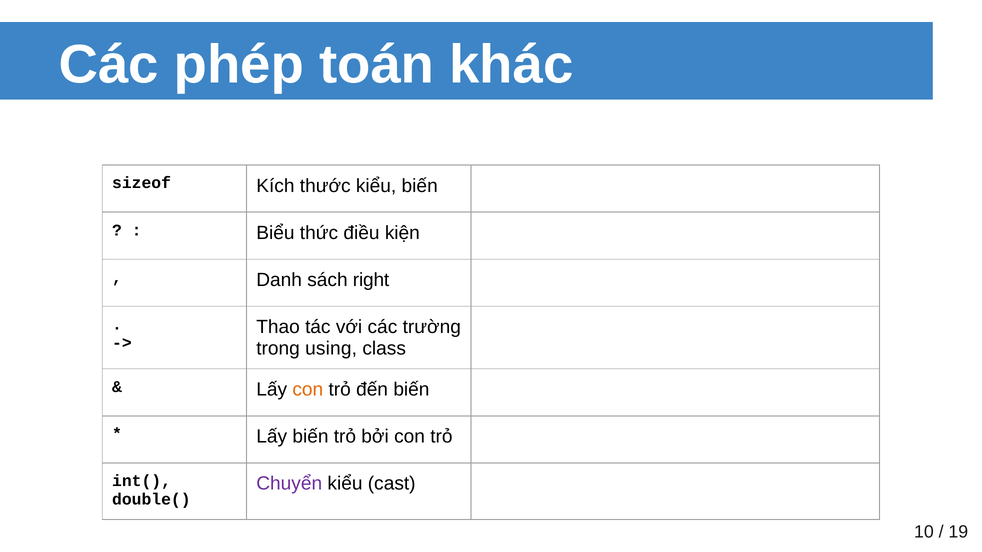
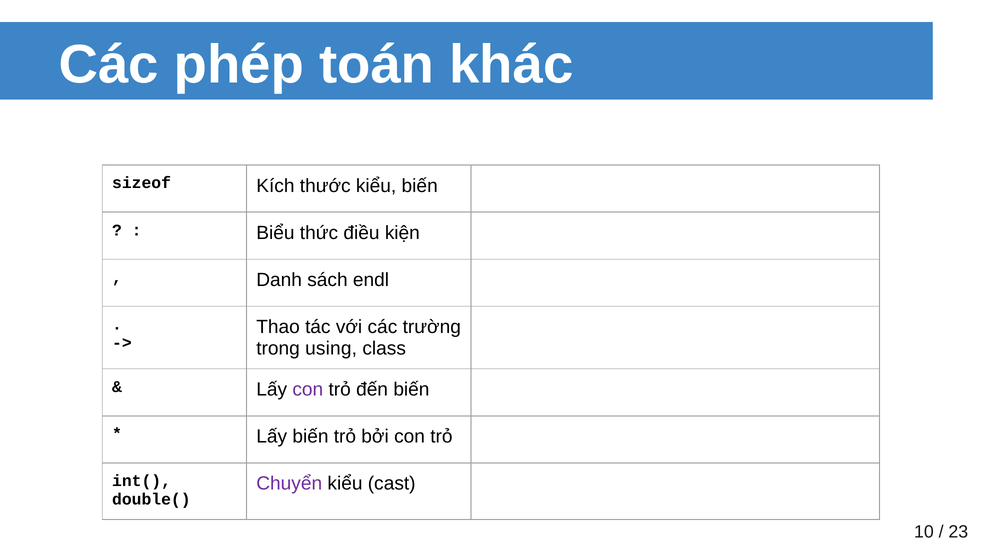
right: right -> endl
con at (308, 390) colour: orange -> purple
19: 19 -> 23
